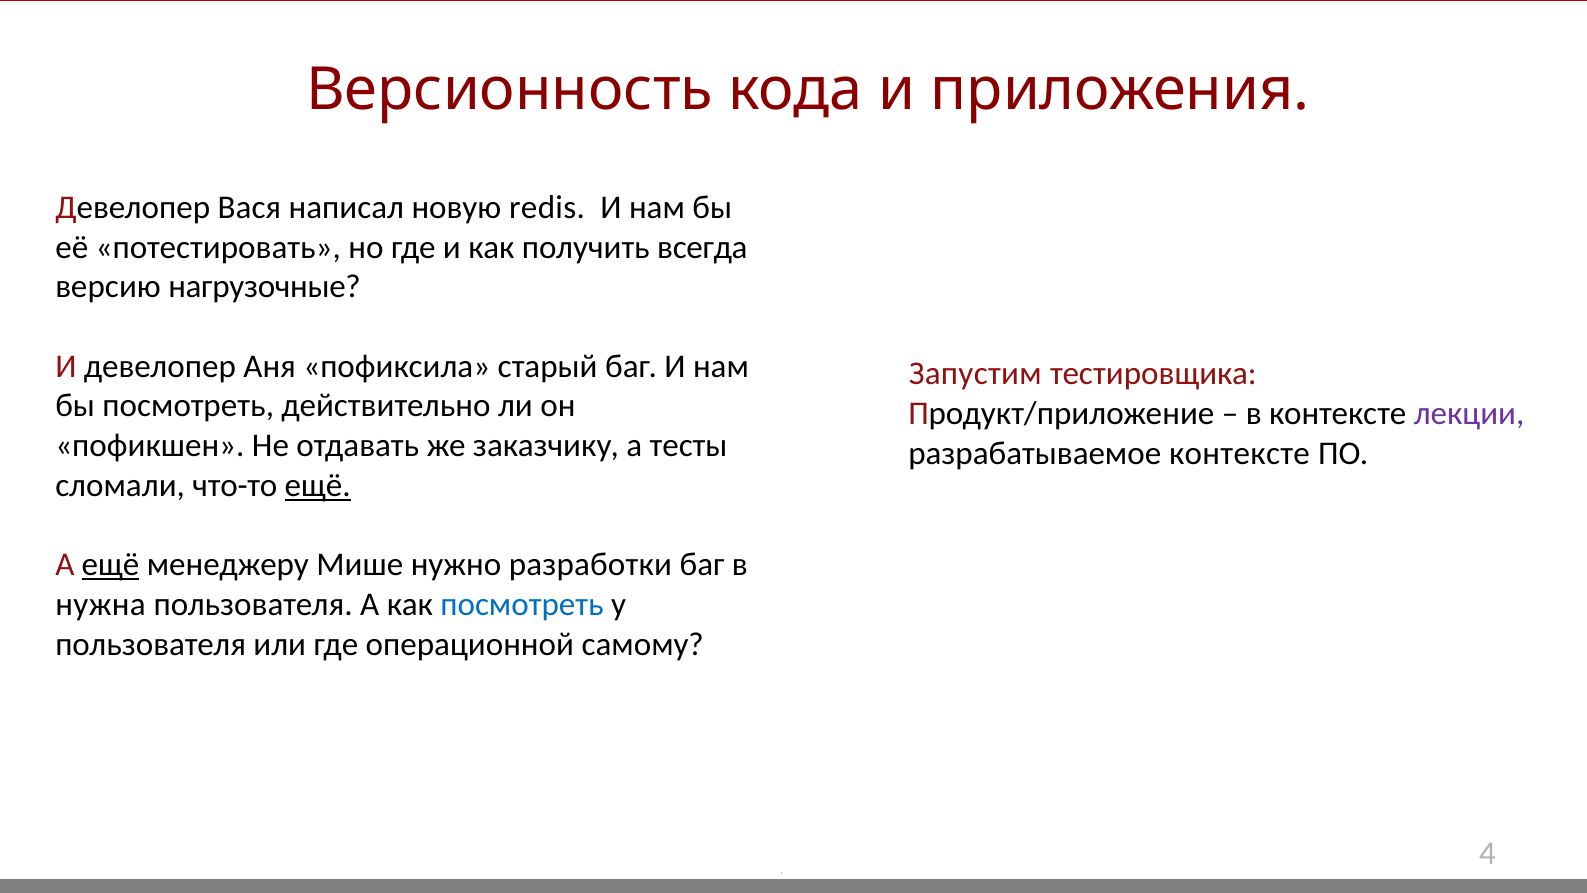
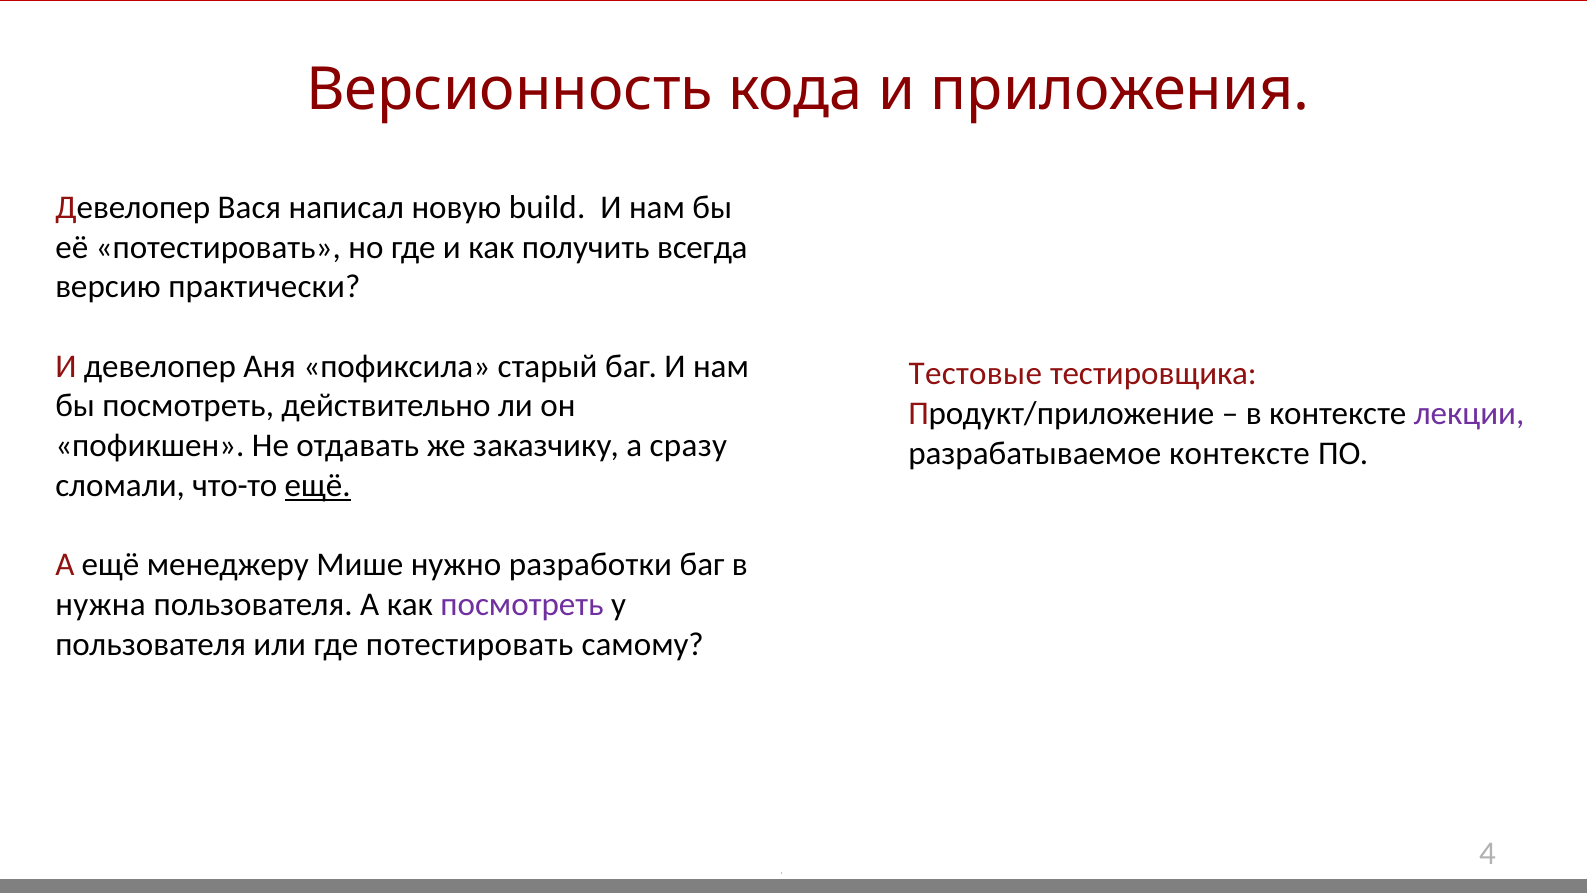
redis: redis -> build
нагрузочные: нагрузочные -> практически
Запустим: Запустим -> Тестовые
тесты: тесты -> сразу
ещё at (111, 565) underline: present -> none
посмотреть at (522, 604) colour: blue -> purple
где операционной: операционной -> потестировать
